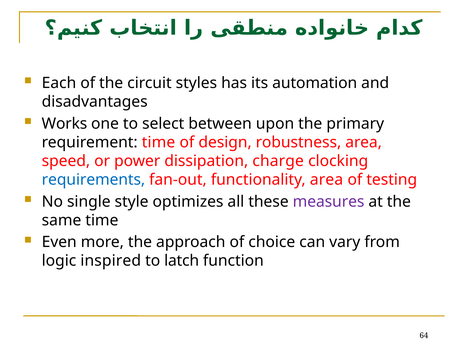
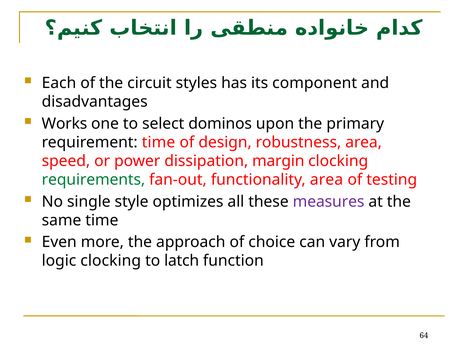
automation: automation -> component
between: between -> dominos
charge: charge -> margin
requirements colour: blue -> green
logic inspired: inspired -> clocking
